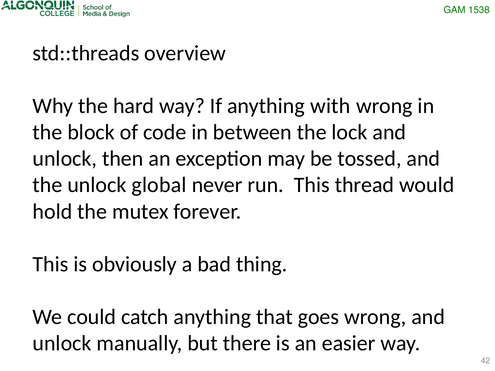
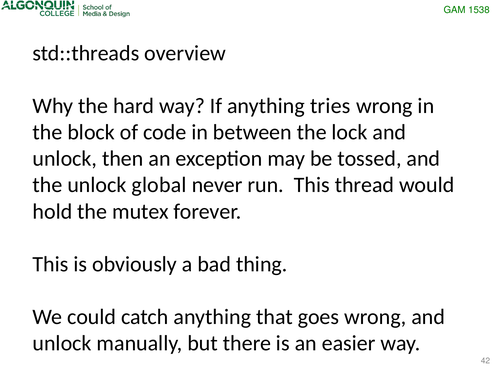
with: with -> tries
